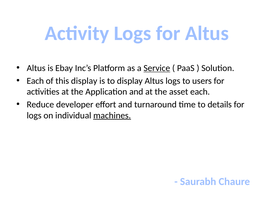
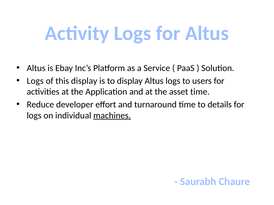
Service underline: present -> none
Each at (35, 81): Each -> Logs
asset each: each -> time
